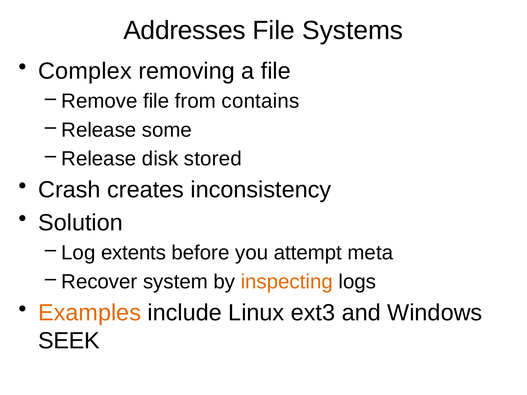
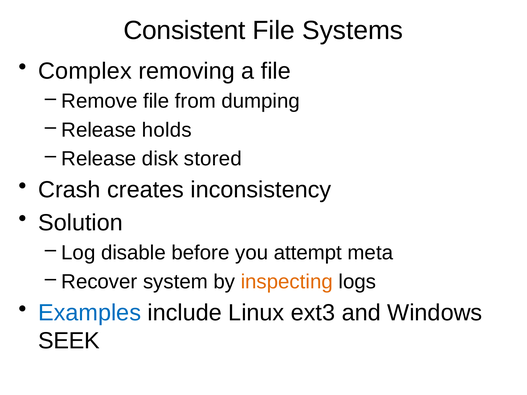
Addresses: Addresses -> Consistent
contains: contains -> dumping
some: some -> holds
extents: extents -> disable
Examples colour: orange -> blue
